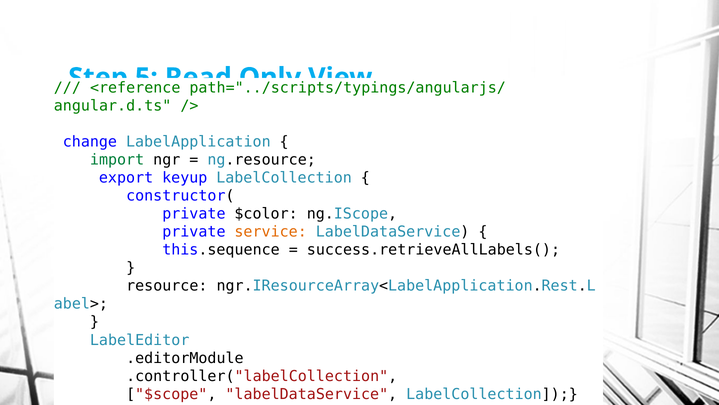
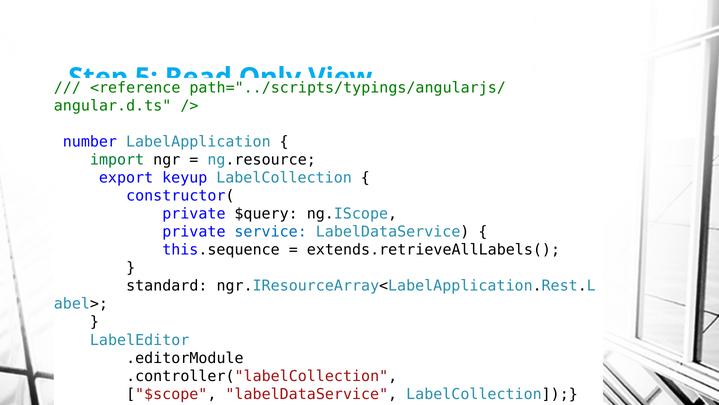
change: change -> number
$color: $color -> $query
service colour: orange -> blue
success.retrieveAllLabels(: success.retrieveAllLabels( -> extends.retrieveAllLabels(
resource: resource -> standard
